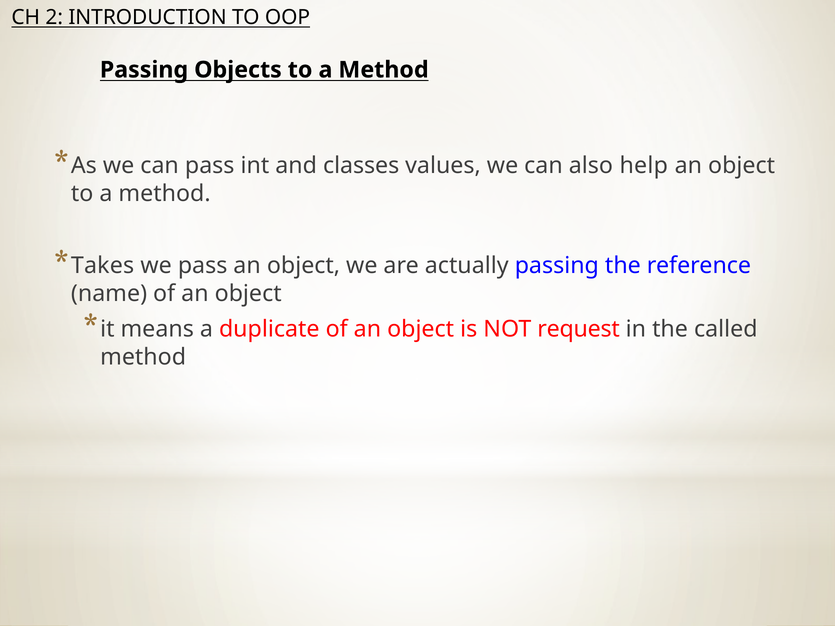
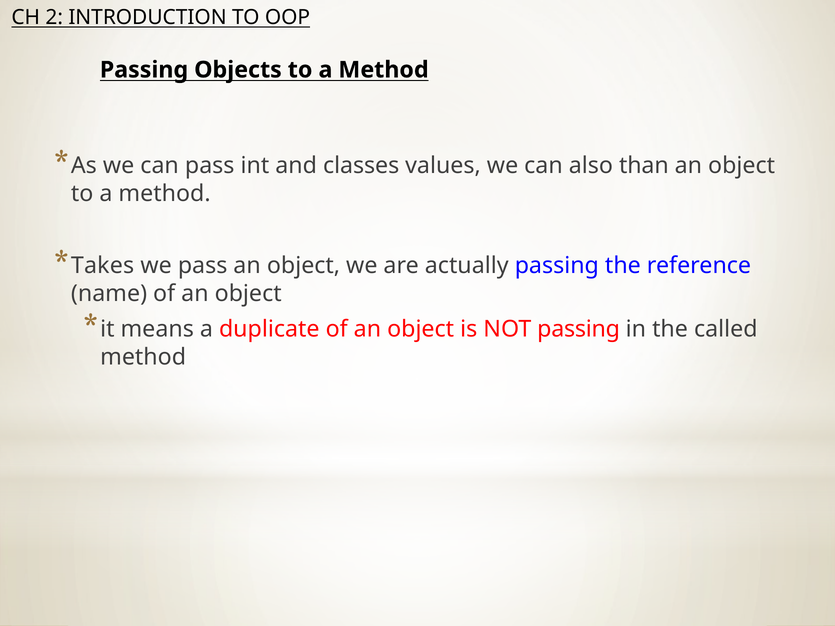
help: help -> than
NOT request: request -> passing
